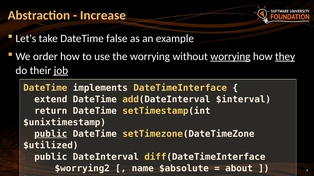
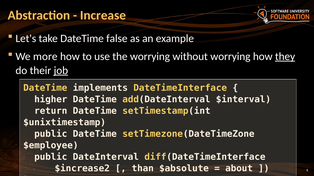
order: order -> more
worrying at (230, 57) underline: present -> none
extend: extend -> higher
public at (51, 134) underline: present -> none
$utilized: $utilized -> $employee
$worrying2: $worrying2 -> $increase2
name: name -> than
